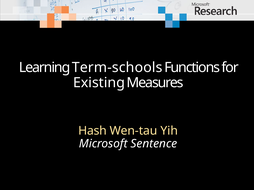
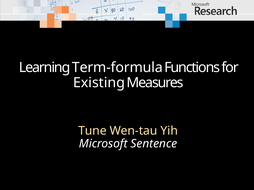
Term-schools: Term-schools -> Term-formula
Hash: Hash -> Tune
